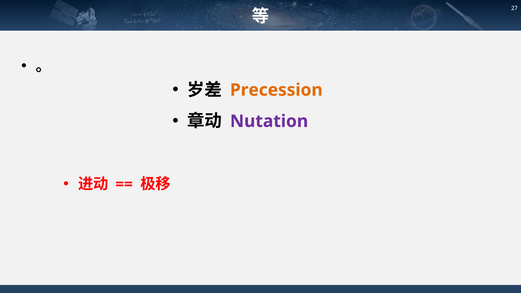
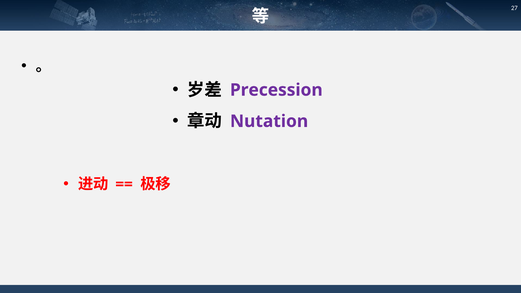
Precession colour: orange -> purple
